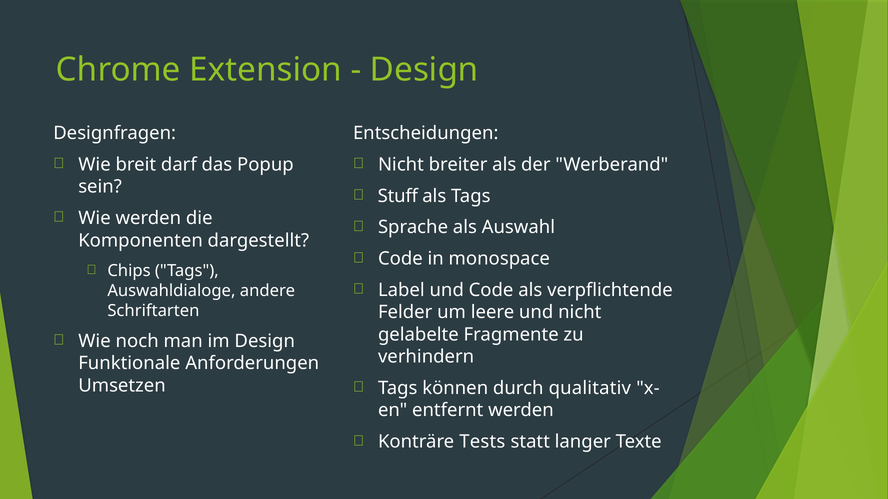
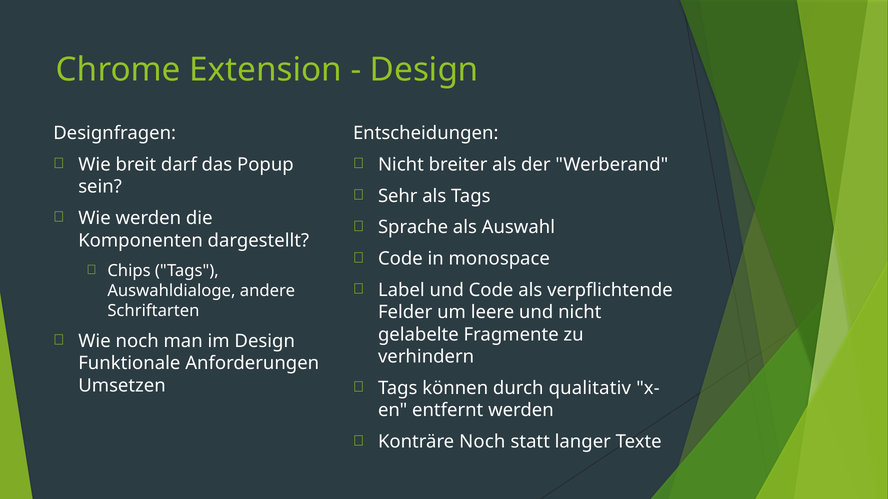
Stuff: Stuff -> Sehr
Konträre Tests: Tests -> Noch
